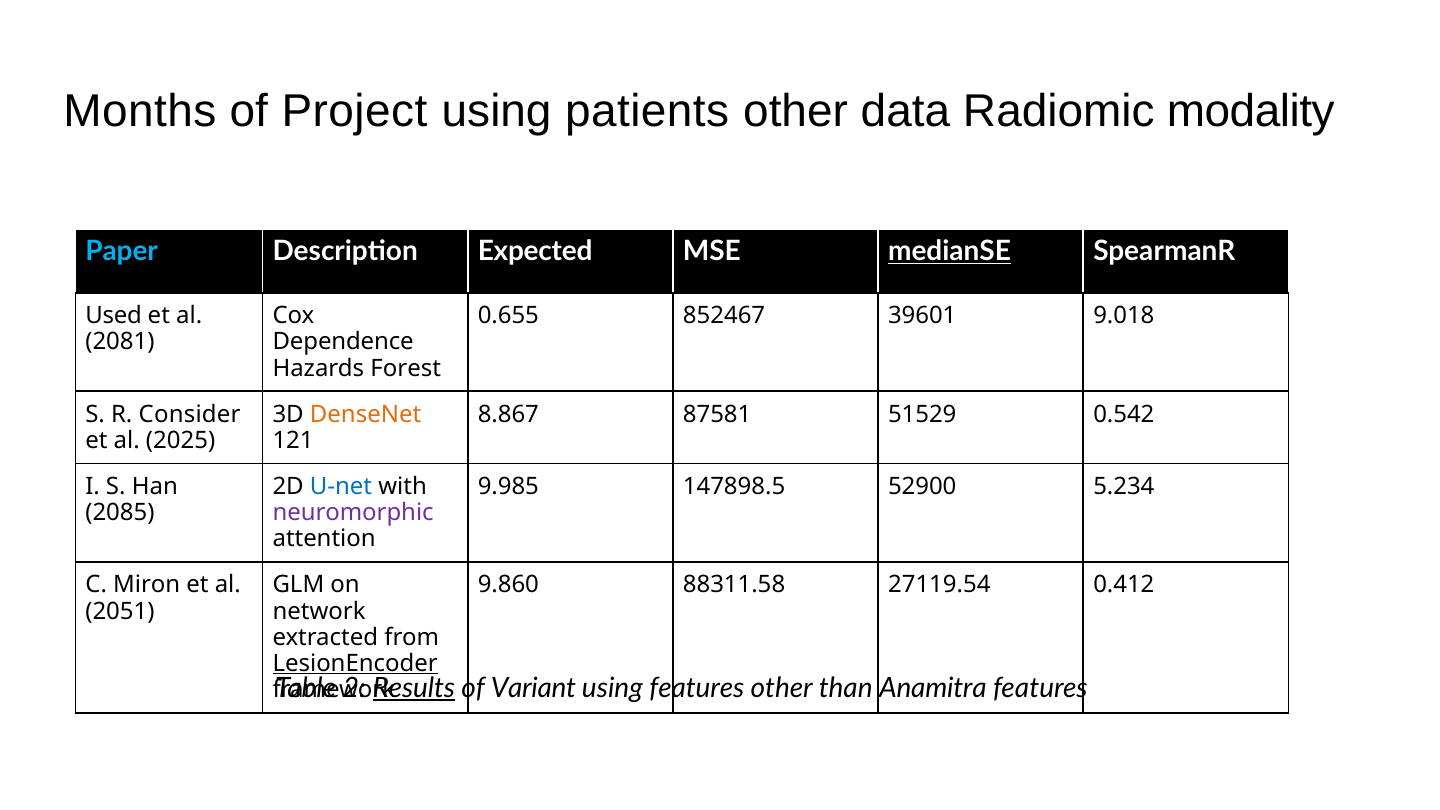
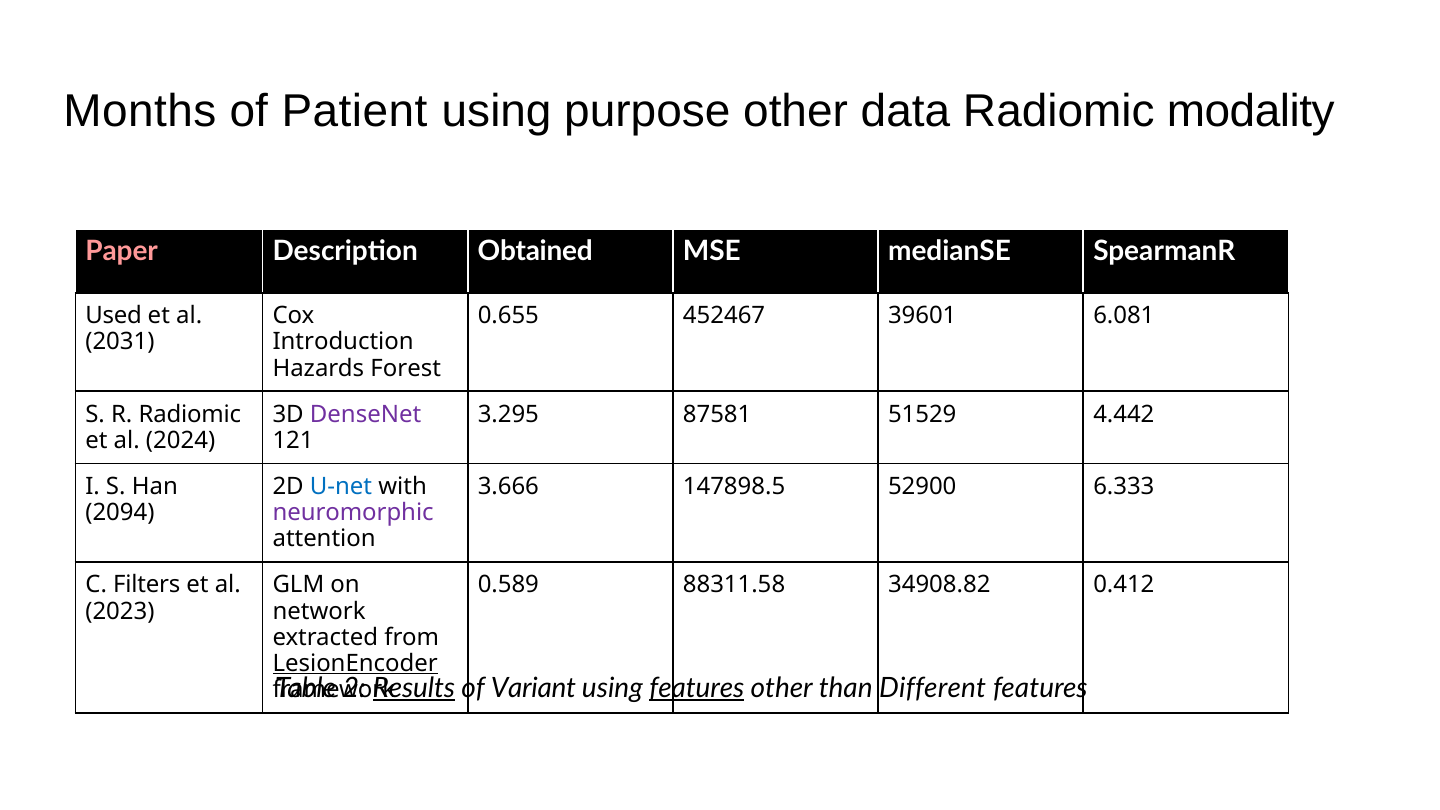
Project: Project -> Patient
patients: patients -> purpose
Paper colour: light blue -> pink
Expected: Expected -> Obtained
medianSE underline: present -> none
852467: 852467 -> 452467
9.018: 9.018 -> 6.081
2081: 2081 -> 2031
Dependence: Dependence -> Introduction
R Consider: Consider -> Radiomic
DenseNet colour: orange -> purple
8.867: 8.867 -> 3.295
0.542: 0.542 -> 4.442
2025: 2025 -> 2024
9.985: 9.985 -> 3.666
5.234: 5.234 -> 6.333
2085: 2085 -> 2094
Miron: Miron -> Filters
9.860: 9.860 -> 0.589
27119.54: 27119.54 -> 34908.82
2051: 2051 -> 2023
features at (697, 688) underline: none -> present
Anamitra: Anamitra -> Different
